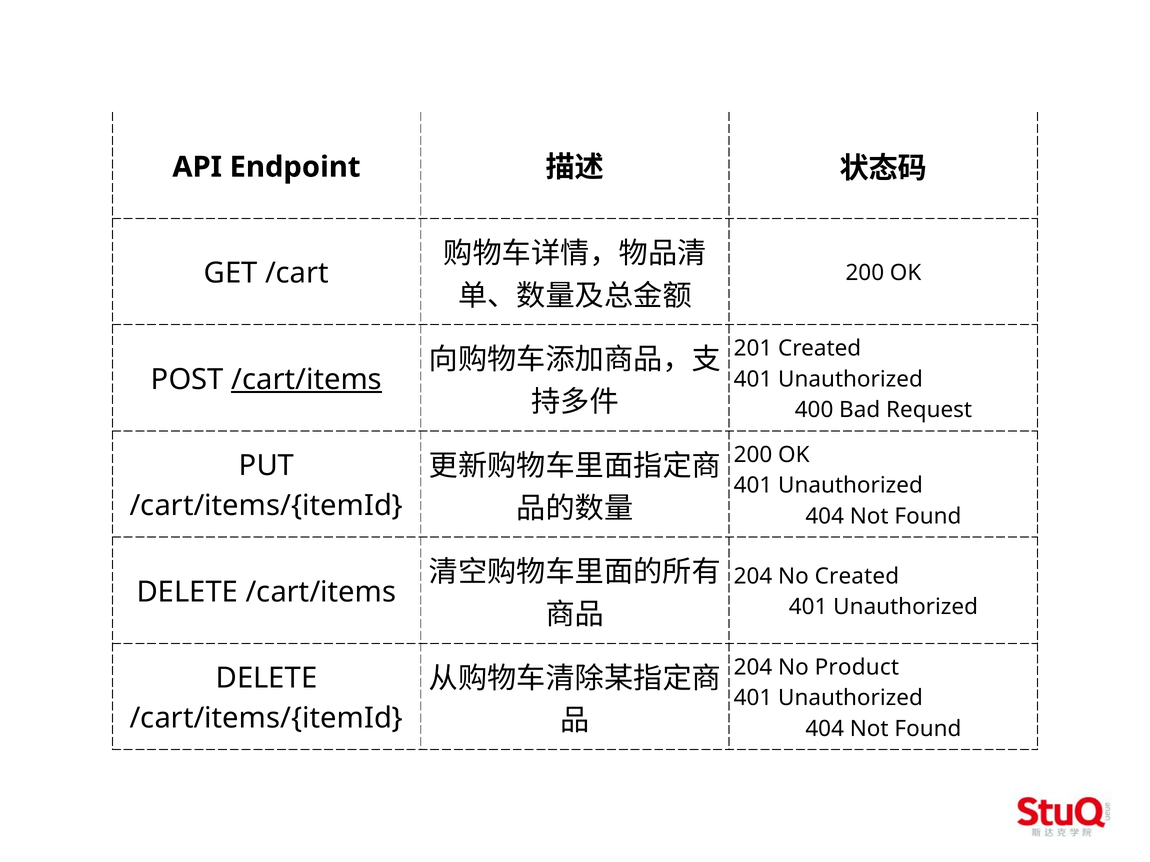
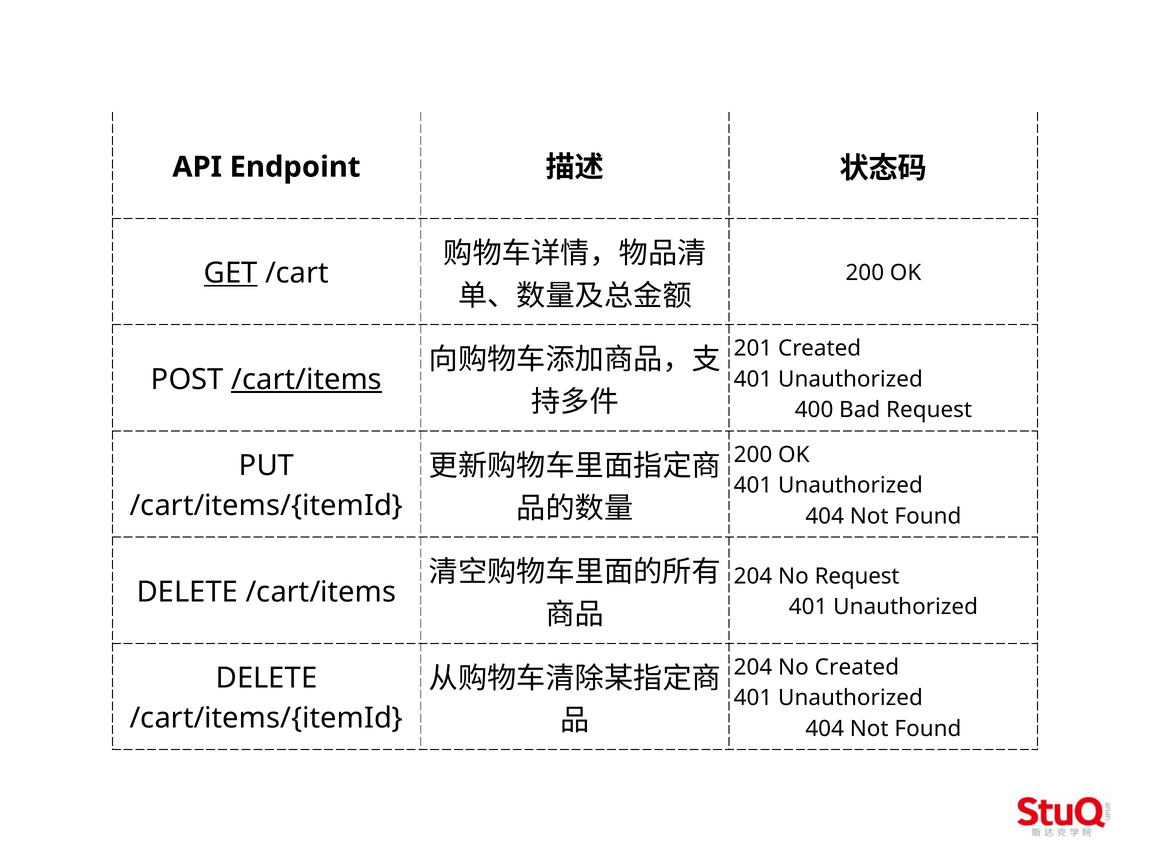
GET underline: none -> present
No Created: Created -> Request
No Product: Product -> Created
